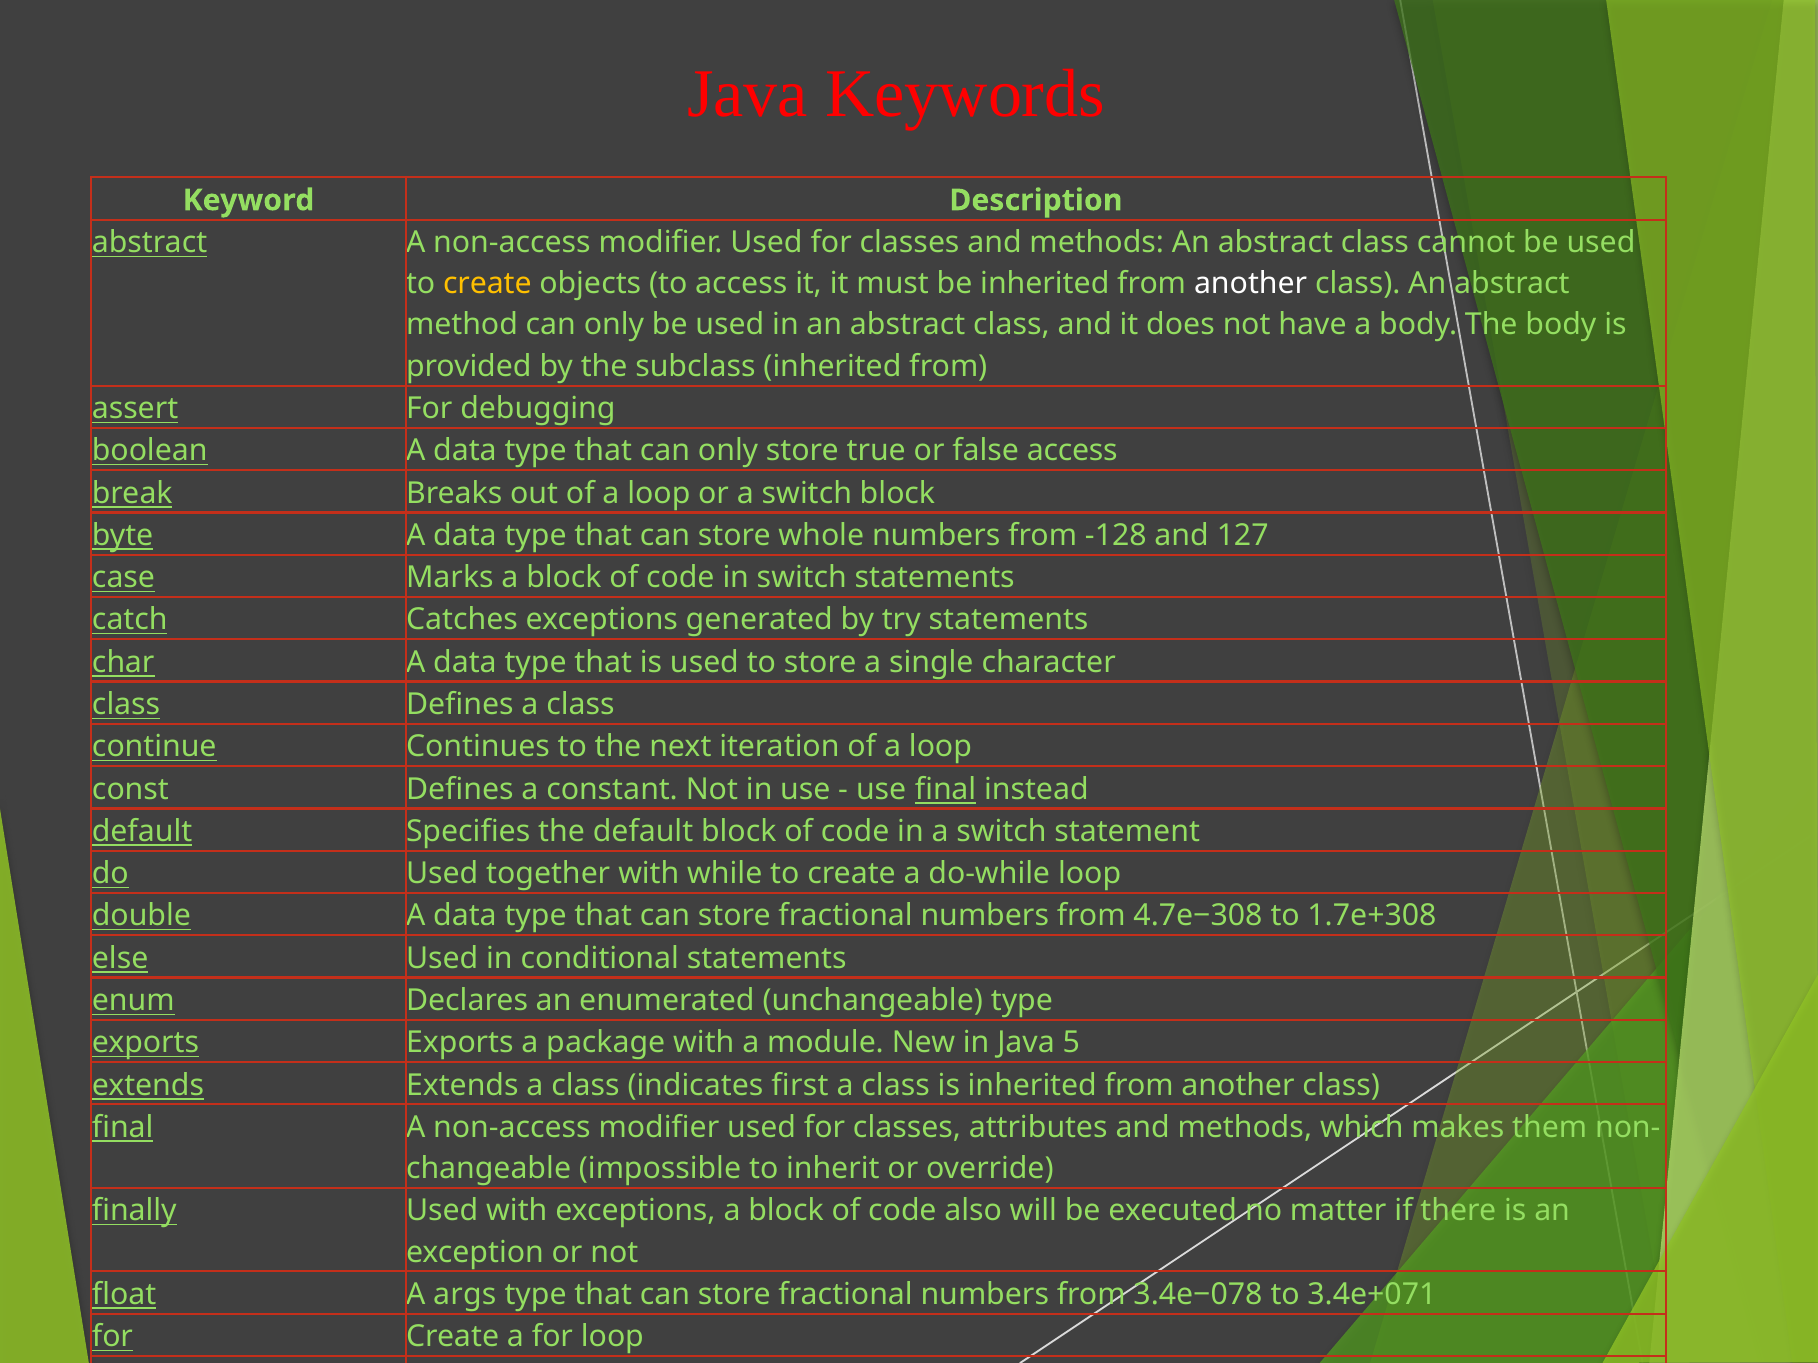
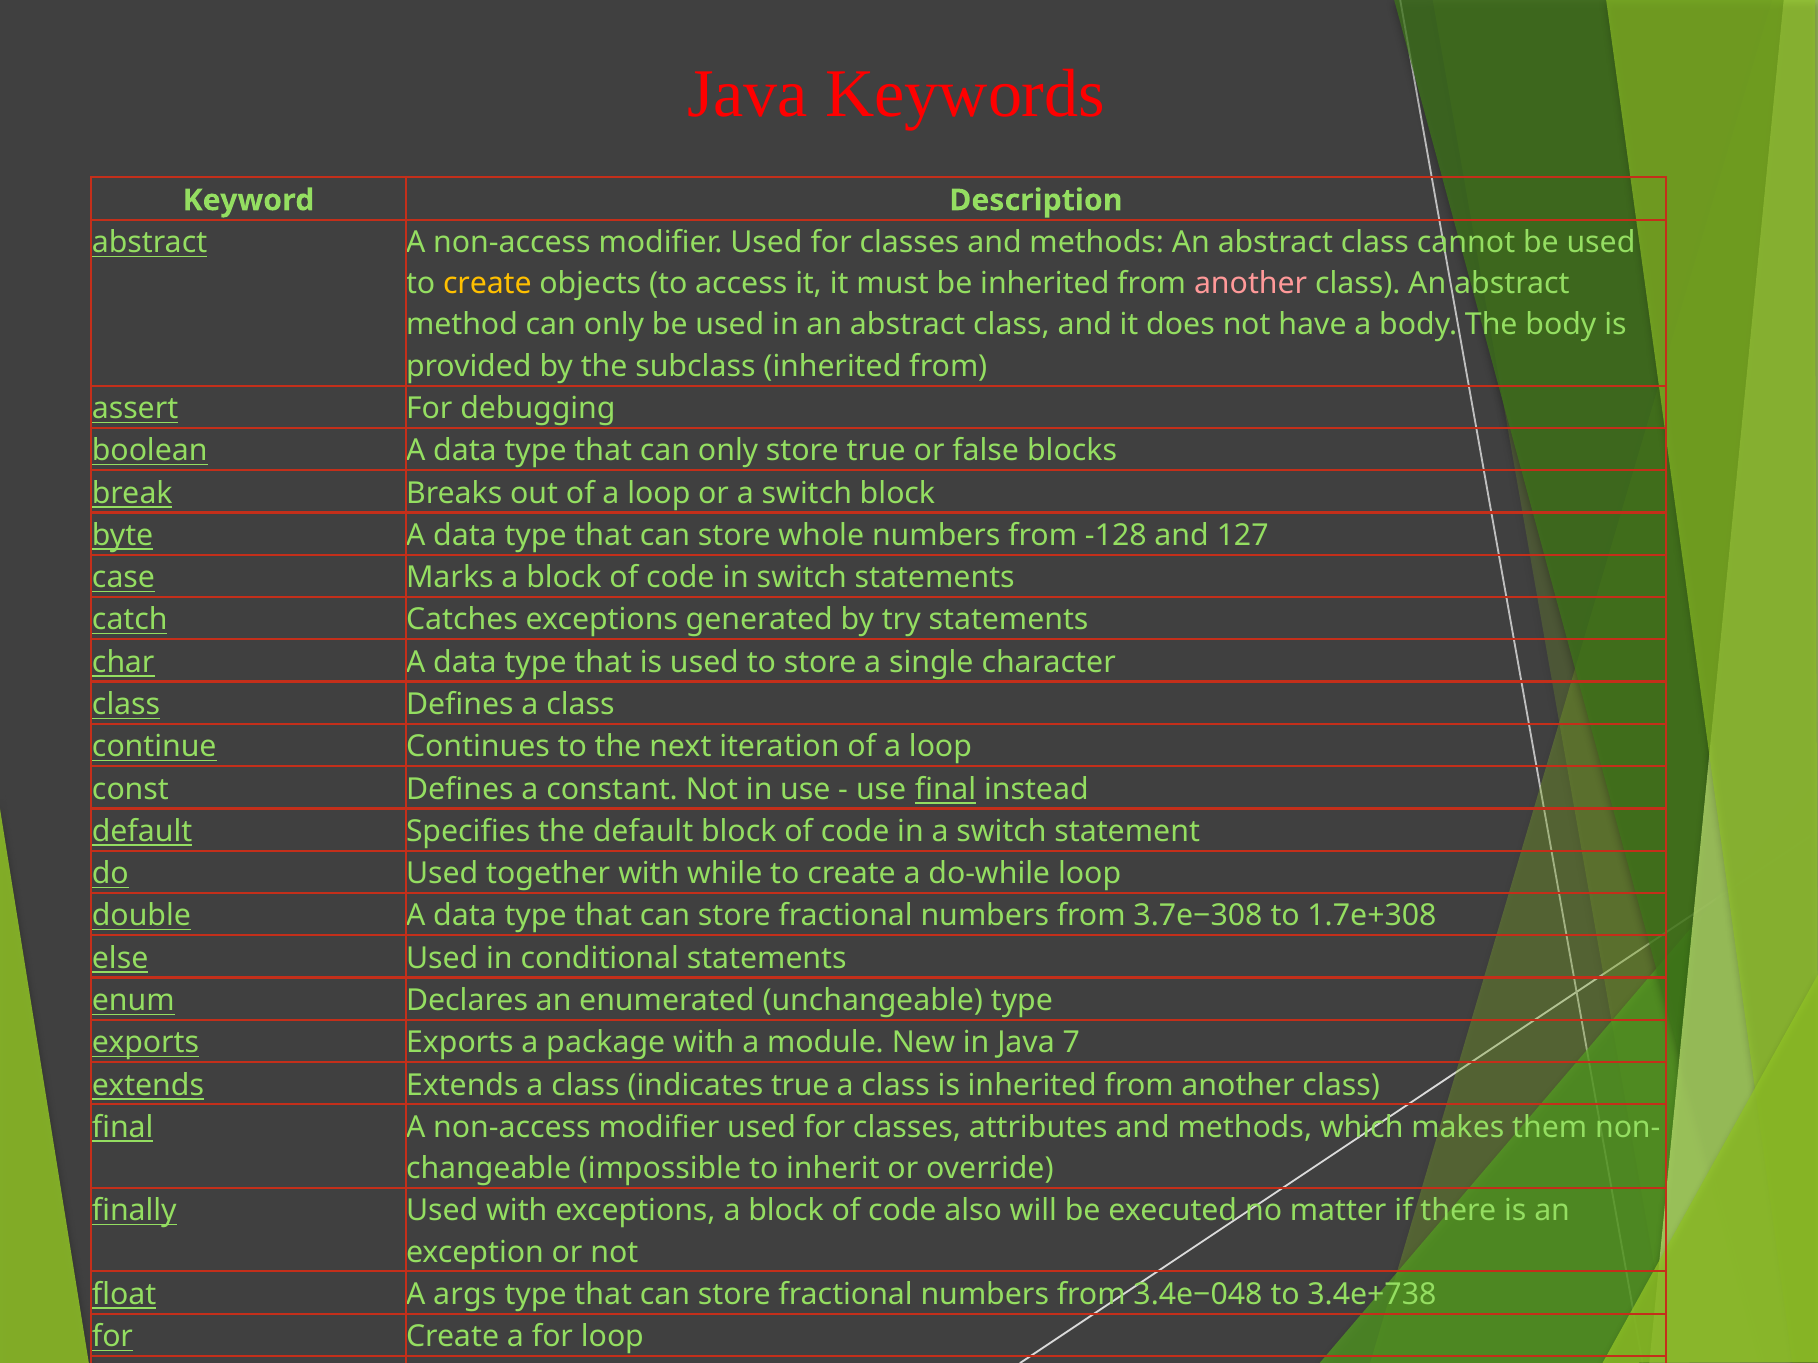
another at (1251, 284) colour: white -> pink
false access: access -> blocks
4.7e−308: 4.7e−308 -> 3.7e−308
5: 5 -> 7
indicates first: first -> true
3.4e−078: 3.4e−078 -> 3.4e−048
3.4e+071: 3.4e+071 -> 3.4e+738
